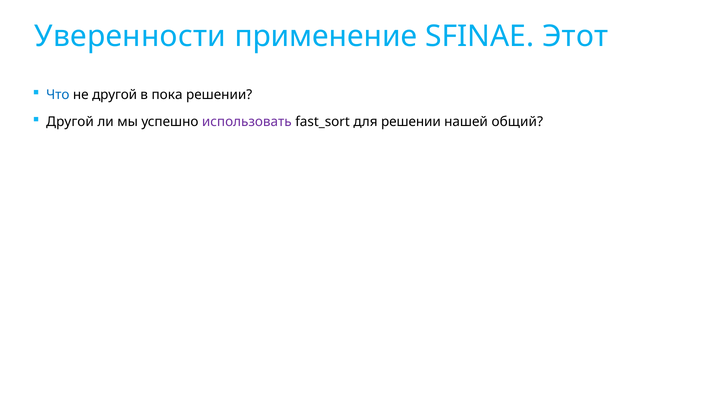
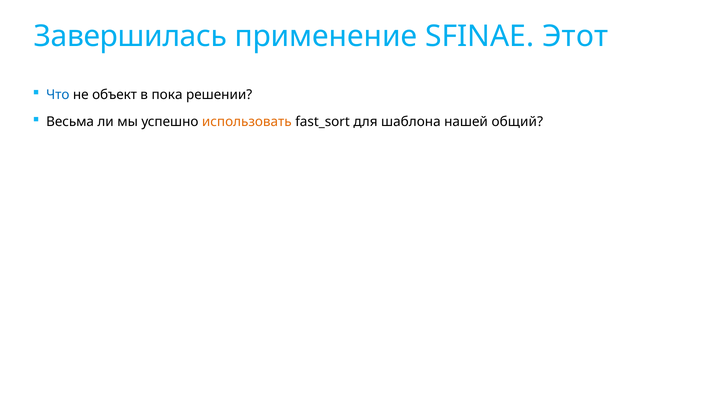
Уверенности: Уверенности -> Завершилась
не другой: другой -> объект
Другой at (70, 122): Другой -> Весьма
использовать colour: purple -> orange
для решении: решении -> шаблона
